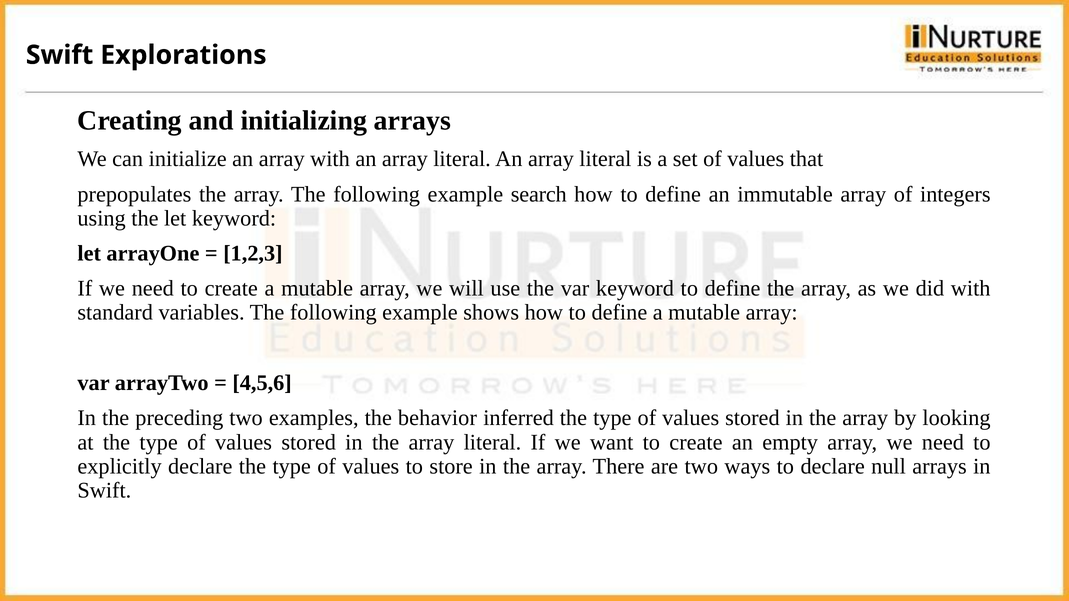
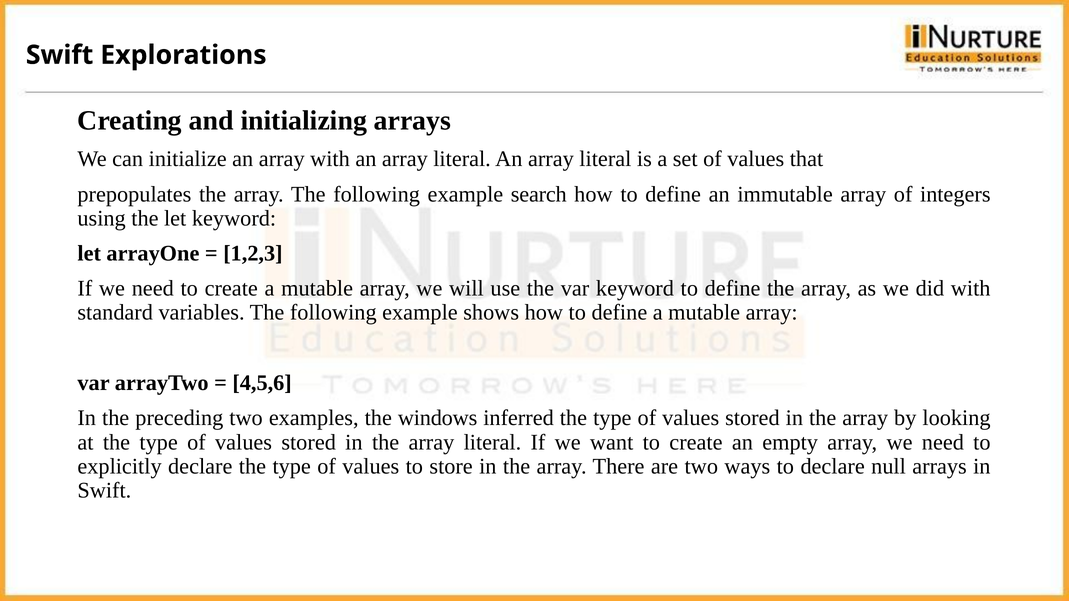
behavior: behavior -> windows
